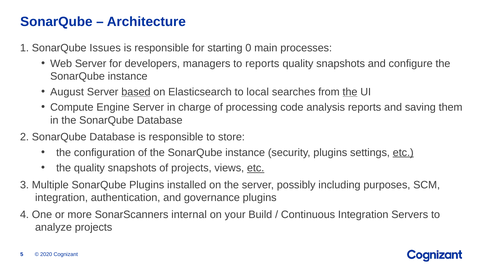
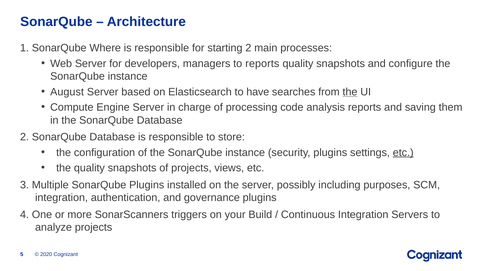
Issues: Issues -> Where
starting 0: 0 -> 2
based underline: present -> none
local: local -> have
etc at (256, 168) underline: present -> none
internal: internal -> triggers
